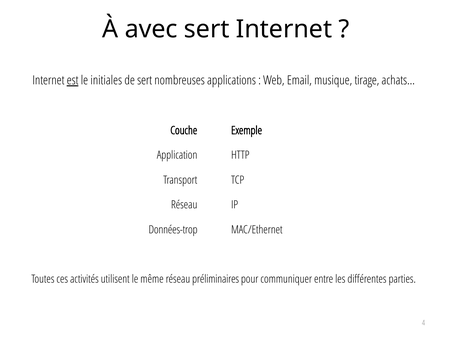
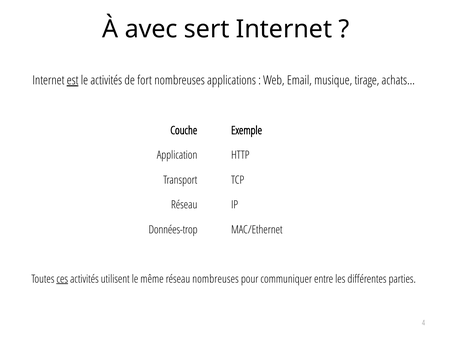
le initiales: initiales -> activités
de sert: sert -> fort
ces underline: none -> present
réseau préliminaires: préliminaires -> nombreuses
